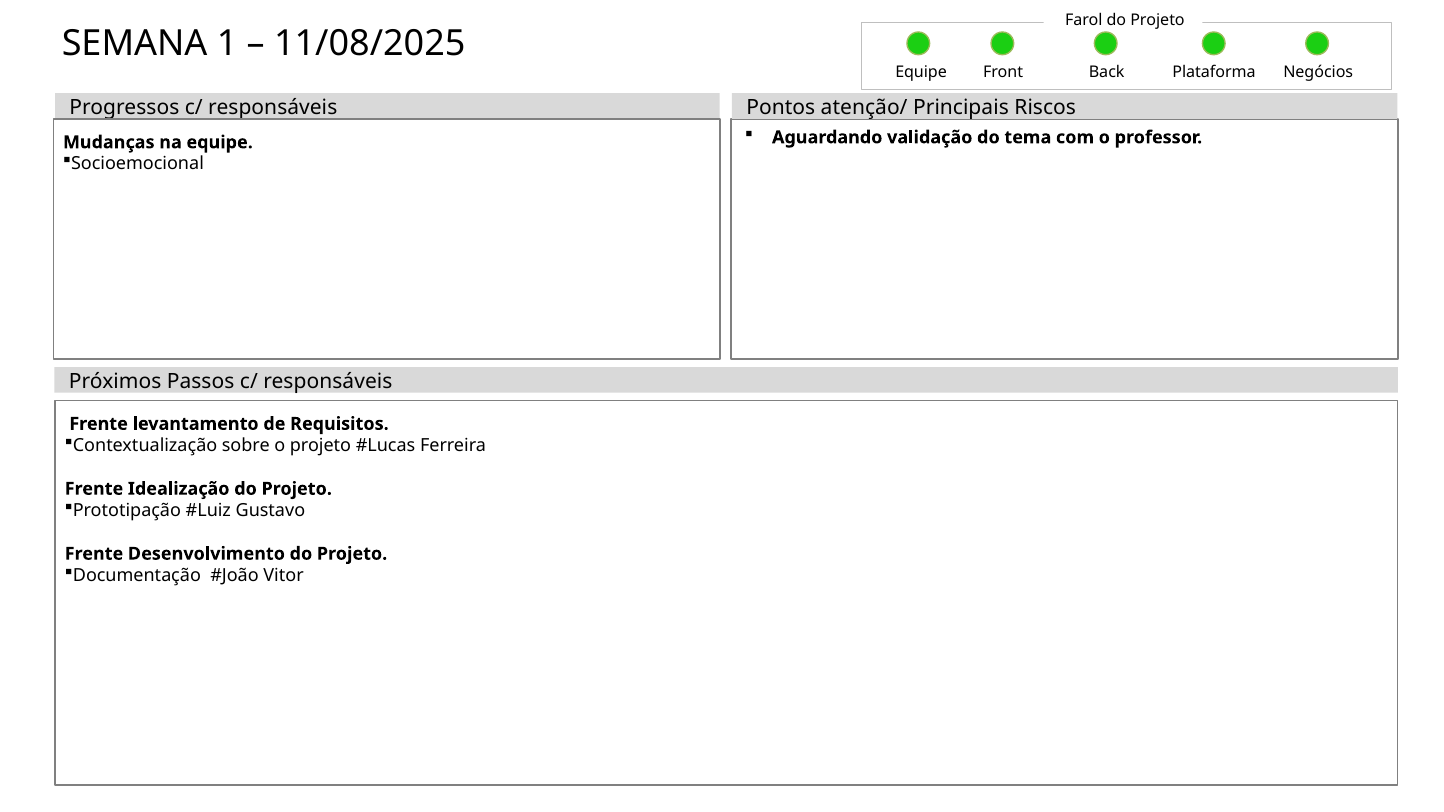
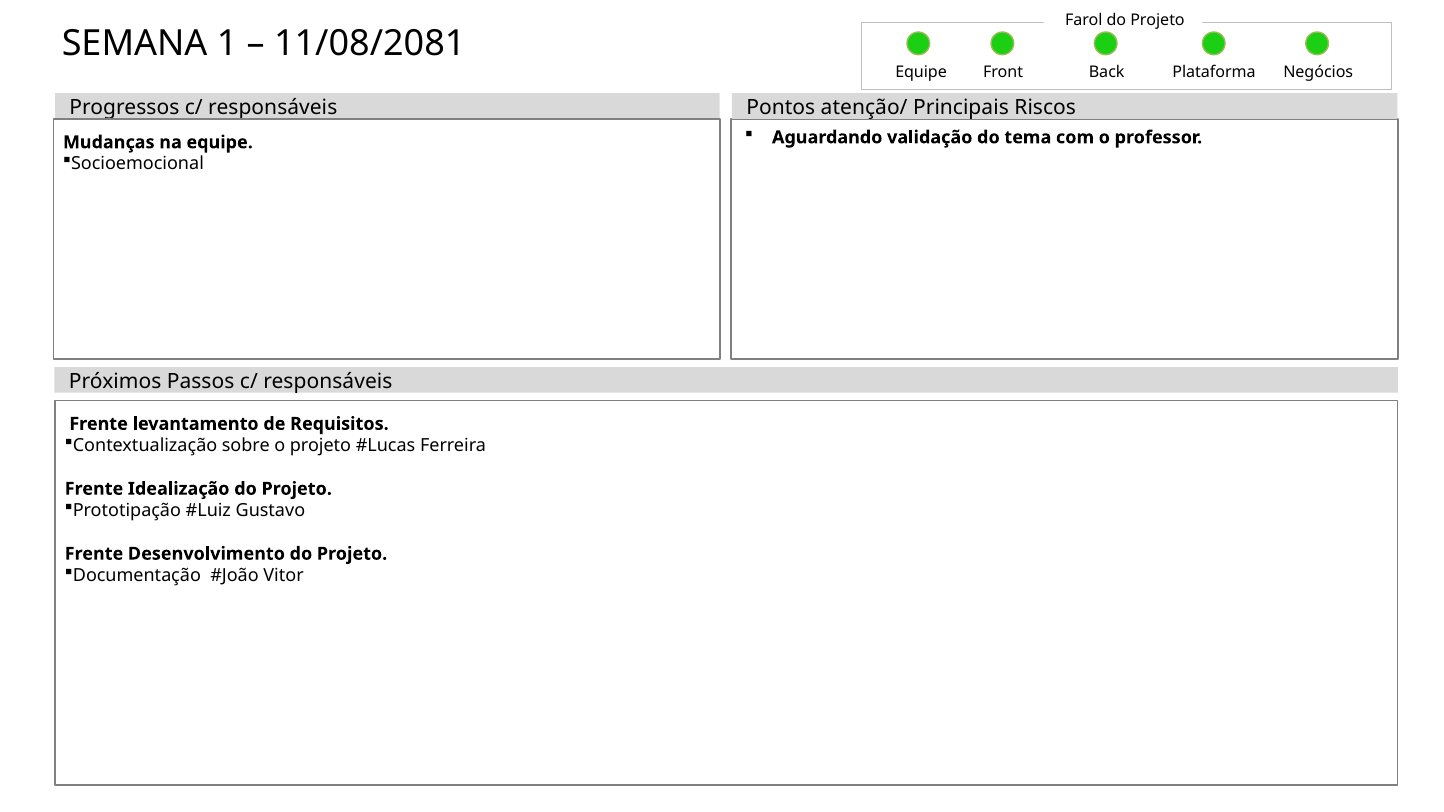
11/08/2025: 11/08/2025 -> 11/08/2081
